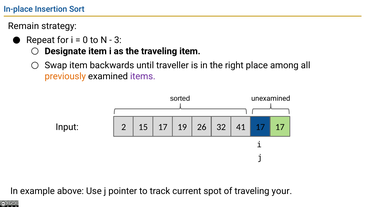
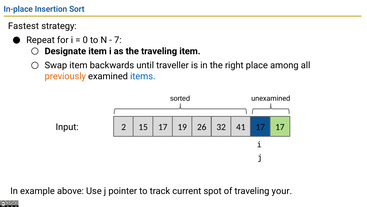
Remain: Remain -> Fastest
3: 3 -> 7
items colour: purple -> blue
